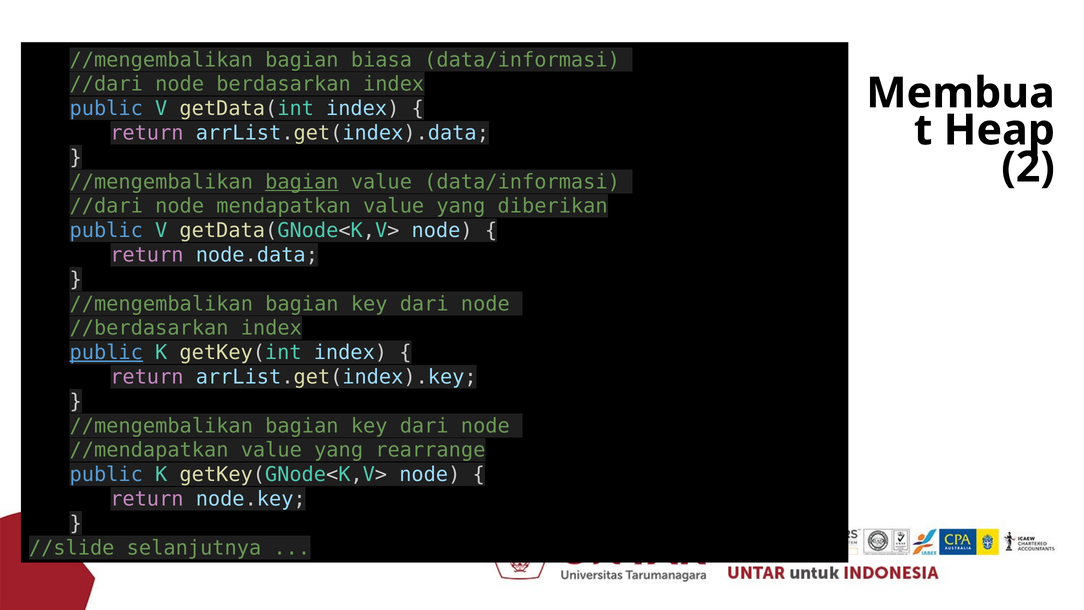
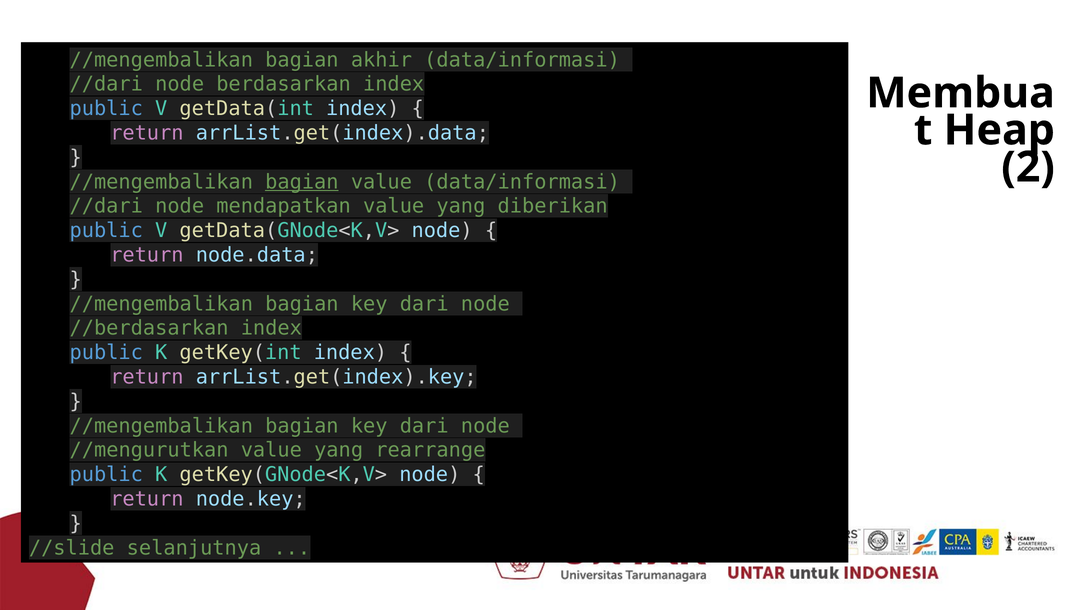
biasa: biasa -> akhir
public at (106, 352) underline: present -> none
//mendapatkan: //mendapatkan -> //mengurutkan
